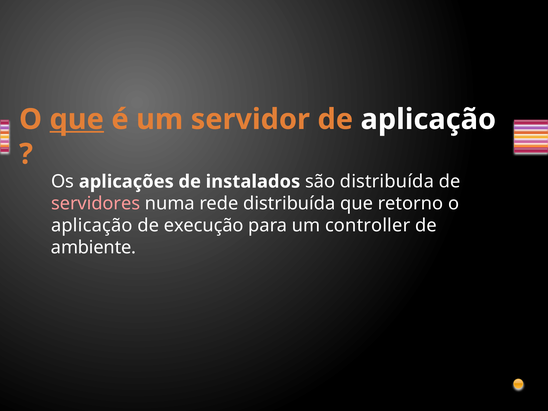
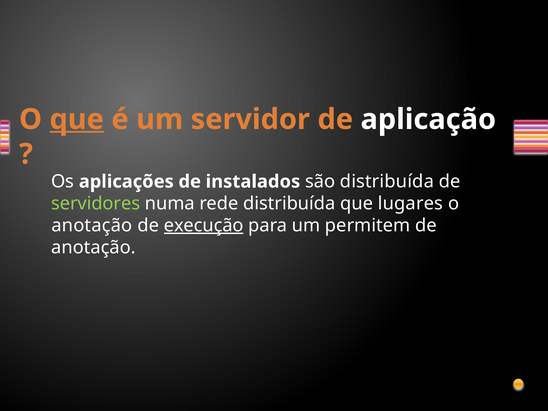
servidores colour: pink -> light green
retorno: retorno -> lugares
aplicação at (92, 225): aplicação -> anotação
execução underline: none -> present
controller: controller -> permitem
ambiente at (94, 247): ambiente -> anotação
